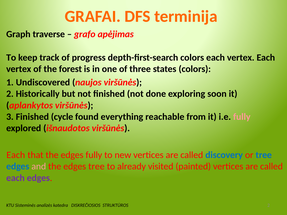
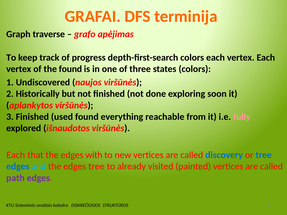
the forest: forest -> found
cycle: cycle -> used
edges fully: fully -> with
and colour: pink -> light blue
each at (15, 178): each -> path
